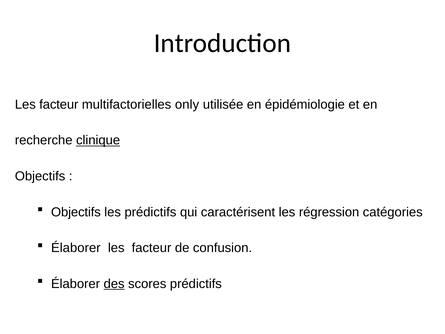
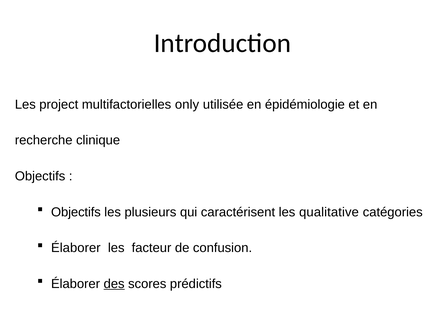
facteur at (59, 104): facteur -> project
clinique underline: present -> none
les prédictifs: prédictifs -> plusieurs
régression: régression -> qualitative
